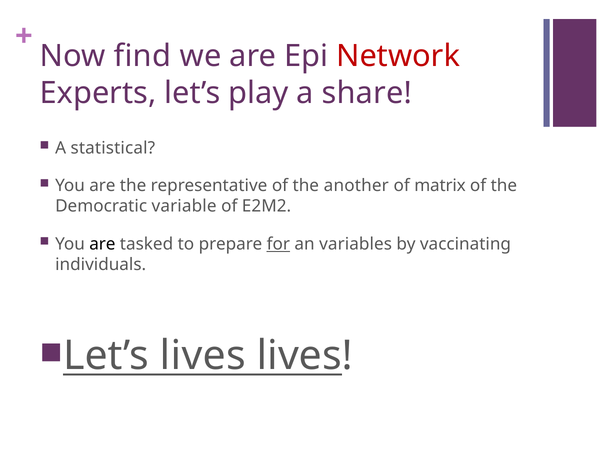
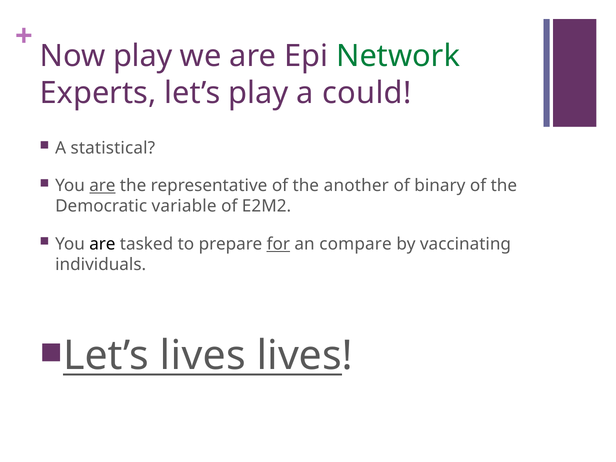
Now find: find -> play
Network colour: red -> green
share: share -> could
are at (102, 186) underline: none -> present
matrix: matrix -> binary
variables: variables -> compare
